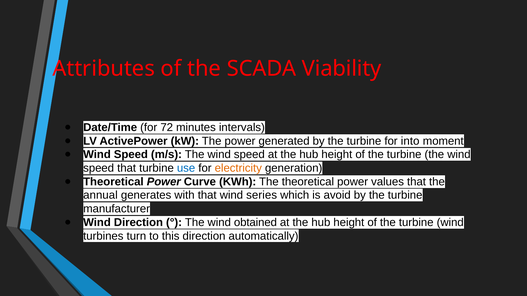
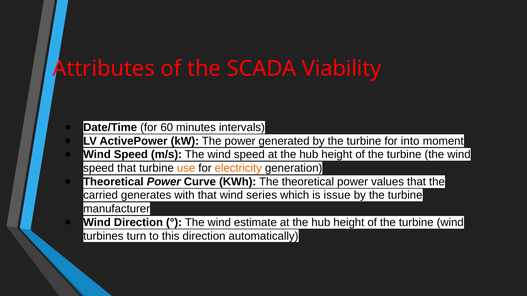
72: 72 -> 60
use colour: blue -> orange
annual: annual -> carried
avoid: avoid -> issue
obtained: obtained -> estimate
